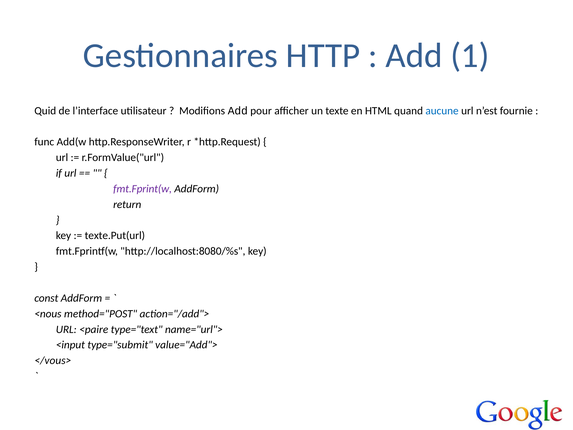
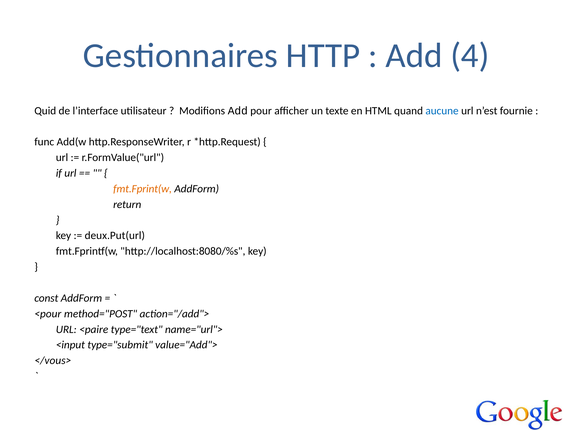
1: 1 -> 4
fmt.Fprint(w colour: purple -> orange
texte.Put(url: texte.Put(url -> deux.Put(url
<nous: <nous -> <pour
